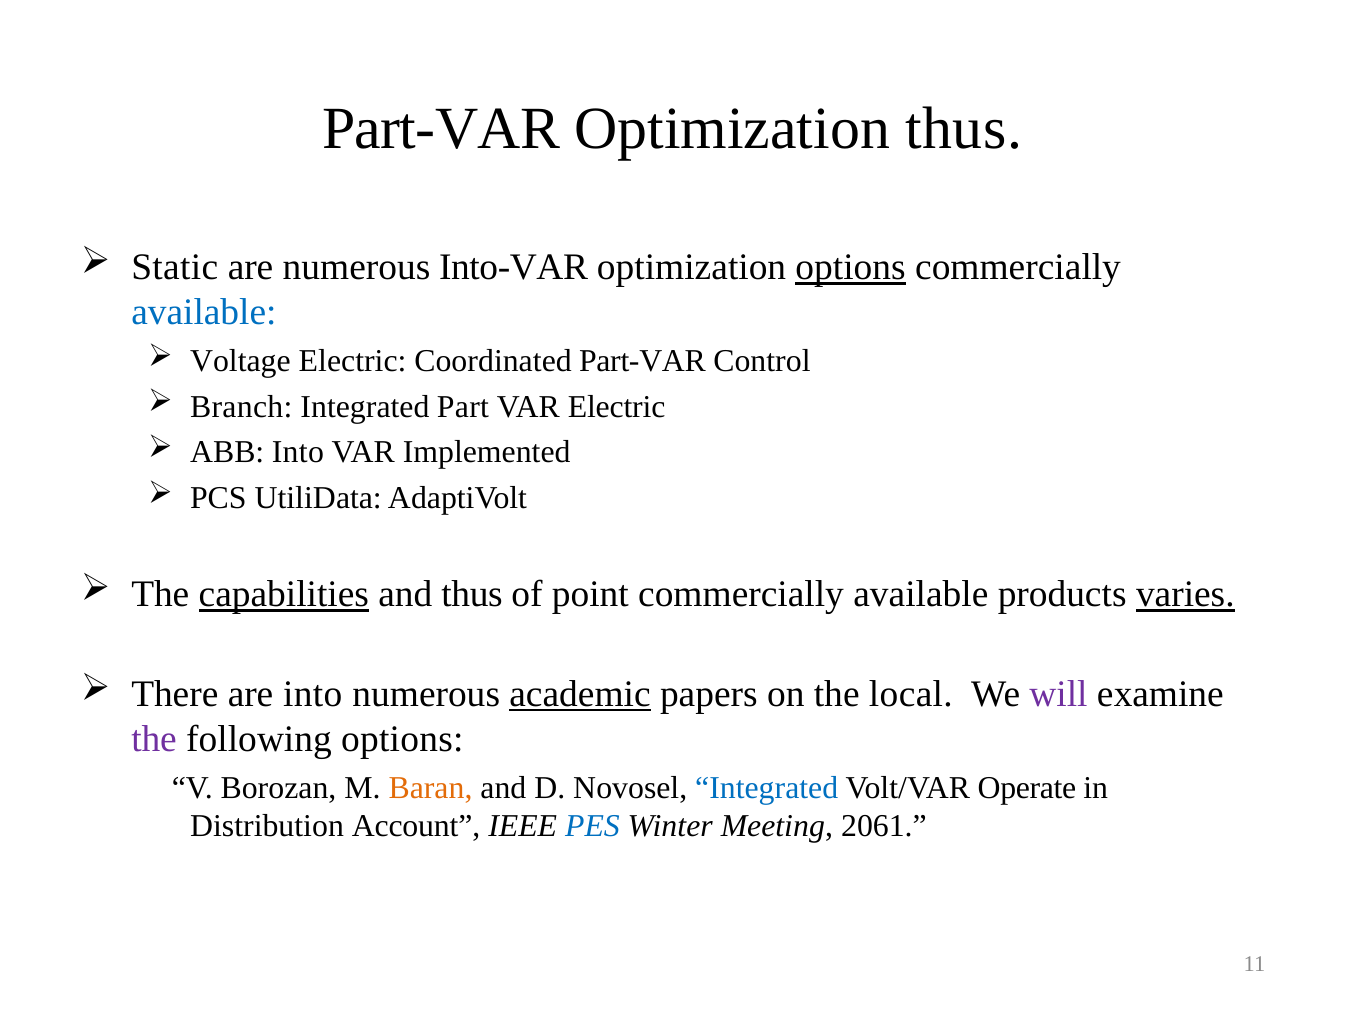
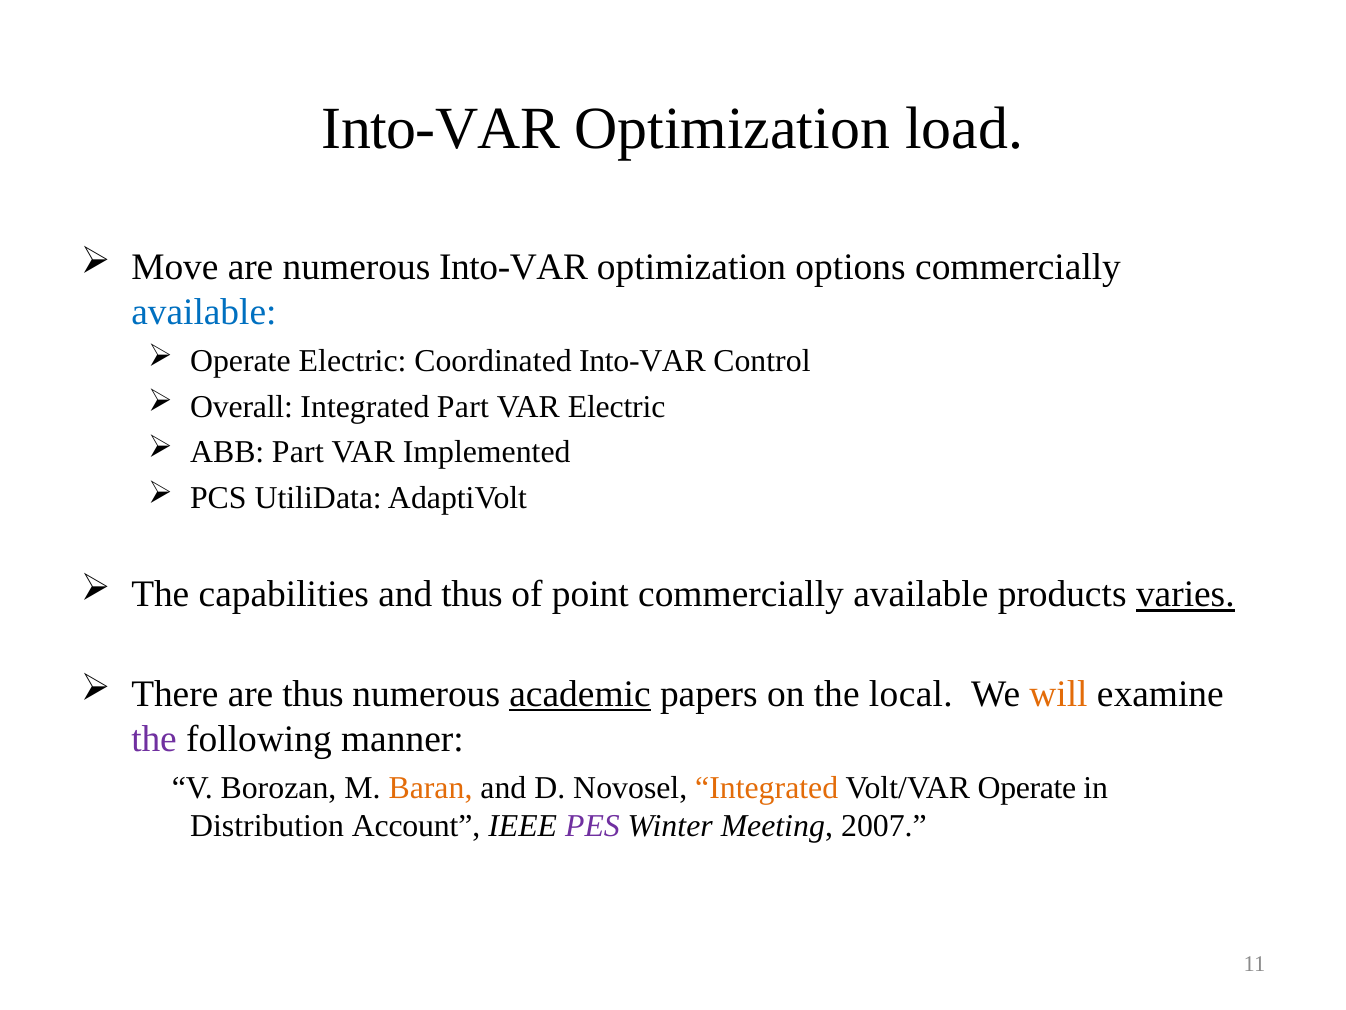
Part-VAR at (441, 129): Part-VAR -> Into-VAR
Optimization thus: thus -> load
Static: Static -> Move
options at (851, 267) underline: present -> none
Voltage at (240, 361): Voltage -> Operate
Coordinated Part-VAR: Part-VAR -> Into-VAR
Branch: Branch -> Overall
ABB Into: Into -> Part
capabilities underline: present -> none
are into: into -> thus
will colour: purple -> orange
following options: options -> manner
Integrated at (767, 787) colour: blue -> orange
PES colour: blue -> purple
2061: 2061 -> 2007
